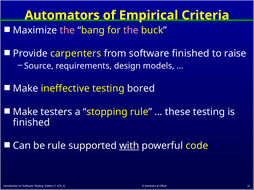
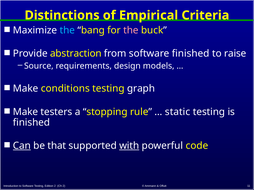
Automators: Automators -> Distinctions
the at (67, 30) colour: pink -> light blue
carpenters: carpenters -> abstraction
ineffective: ineffective -> conditions
bored: bored -> graph
these: these -> static
Can underline: none -> present
be rule: rule -> that
